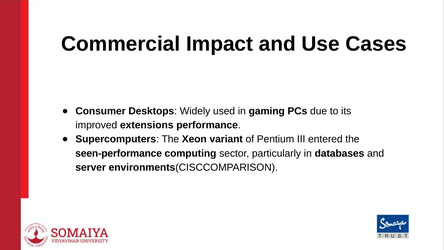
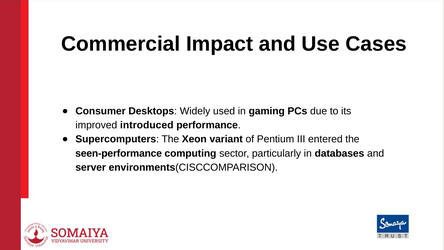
extensions: extensions -> introduced
